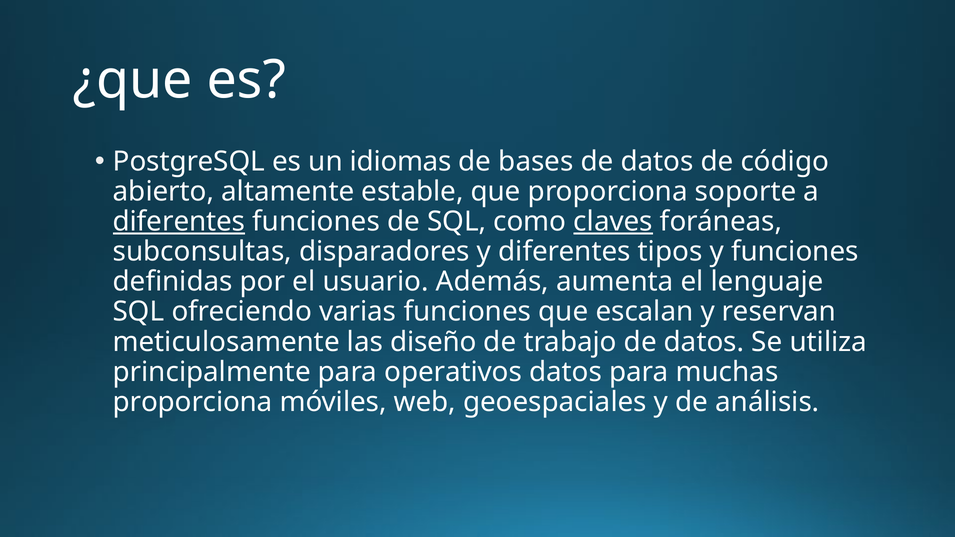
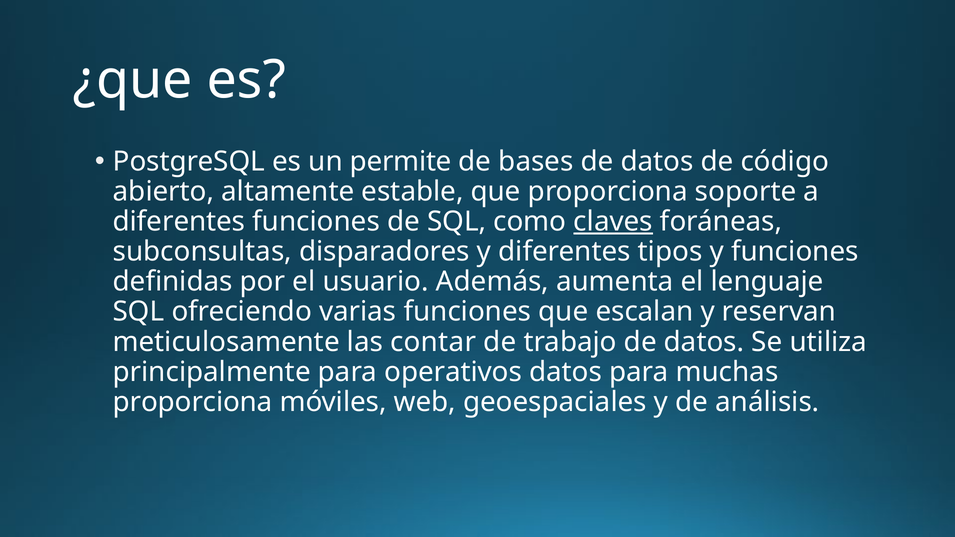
idiomas: idiomas -> permite
diferentes at (179, 222) underline: present -> none
diseño: diseño -> contar
